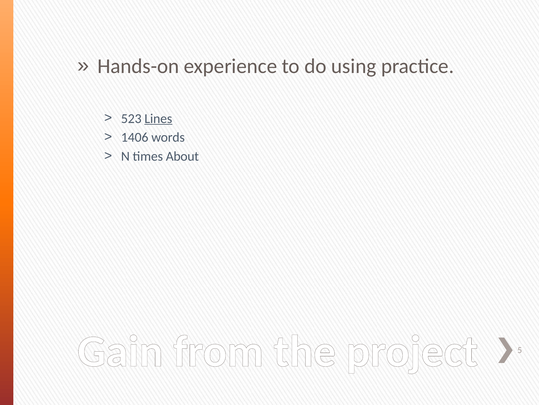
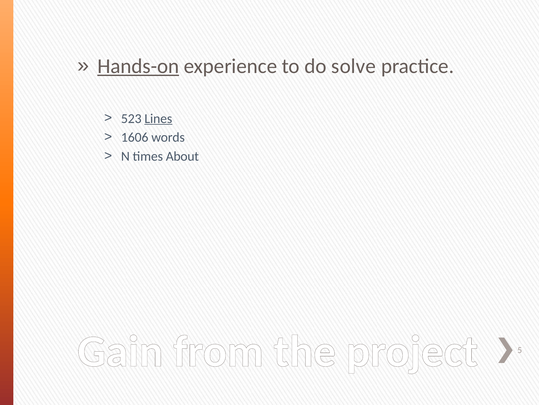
Hands-on underline: none -> present
using: using -> solve
1406: 1406 -> 1606
